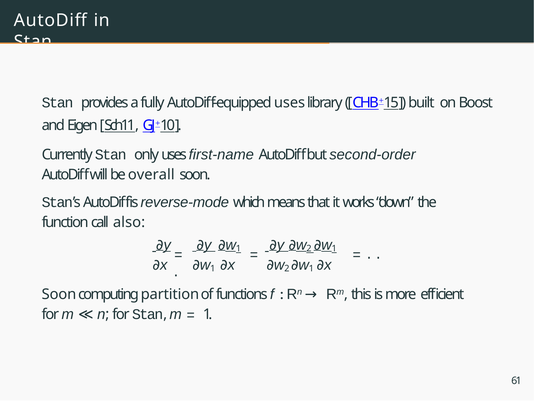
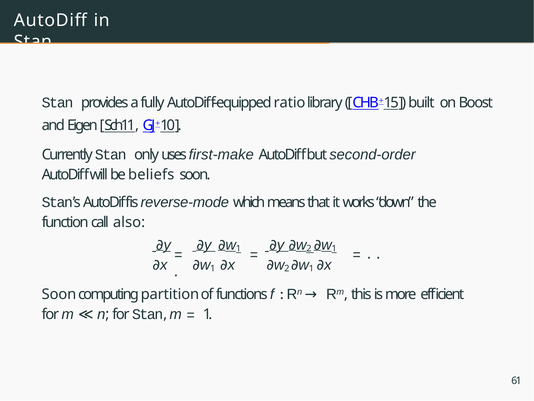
AutoDiff-equipped uses: uses -> ratio
ﬁrst-name: ﬁrst-name -> ﬁrst-make
overall: overall -> beliefs
